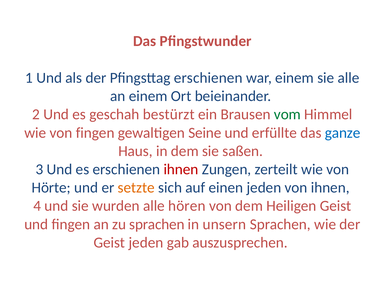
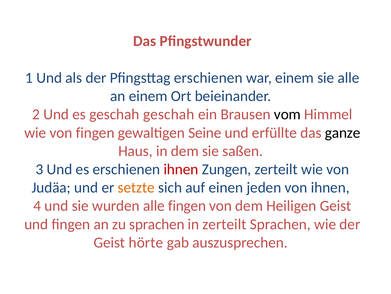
geschah bestürzt: bestürzt -> geschah
vom colour: green -> black
ganze colour: blue -> black
Hörte: Hörte -> Judäa
alle hören: hören -> fingen
in unsern: unsern -> zerteilt
Geist jeden: jeden -> hörte
